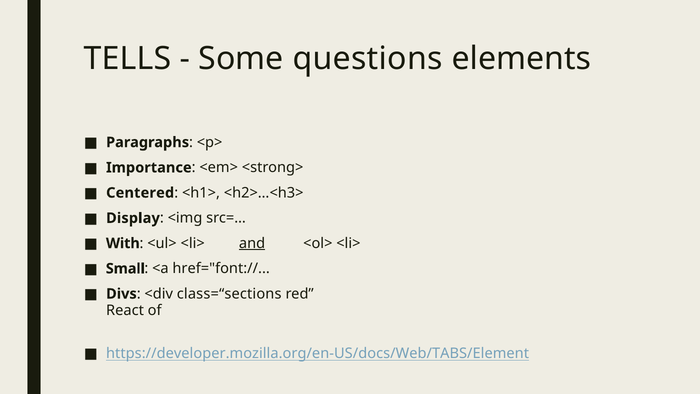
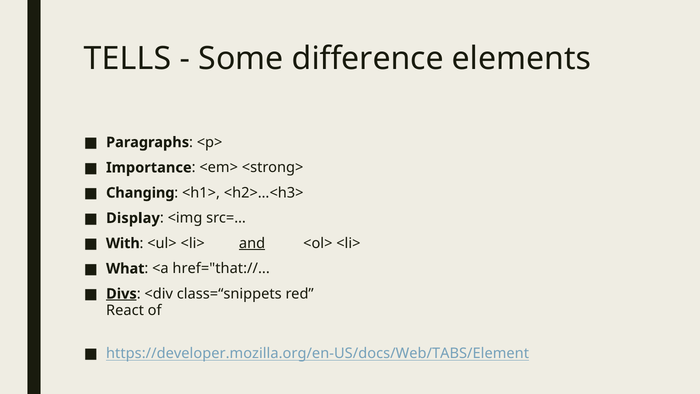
questions: questions -> difference
Centered: Centered -> Changing
Small: Small -> What
href="font://: href="font:// -> href="that://
Divs underline: none -> present
class=“sections: class=“sections -> class=“snippets
